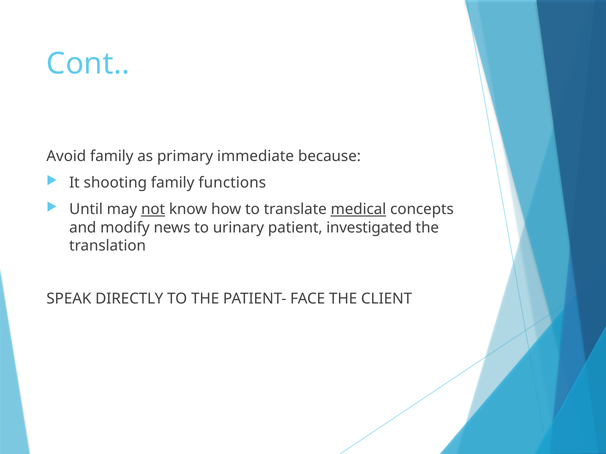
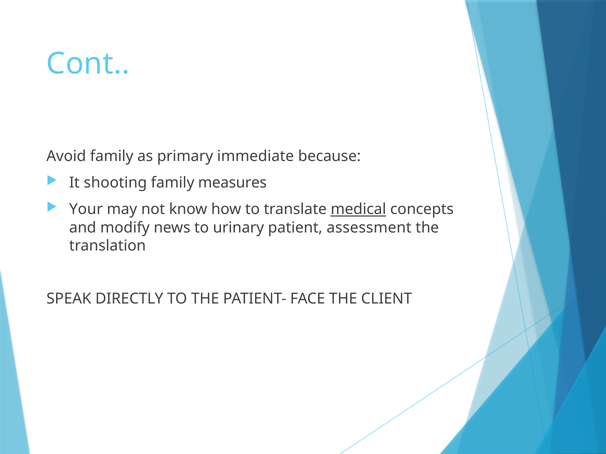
functions: functions -> measures
Until: Until -> Your
not underline: present -> none
investigated: investigated -> assessment
